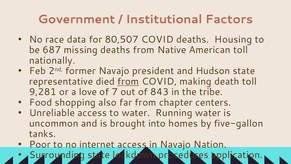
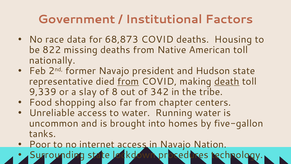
80,507: 80,507 -> 68,873
687: 687 -> 822
death underline: none -> present
9,281: 9,281 -> 9,339
love: love -> slay
7: 7 -> 8
843: 843 -> 342
application: application -> technology
